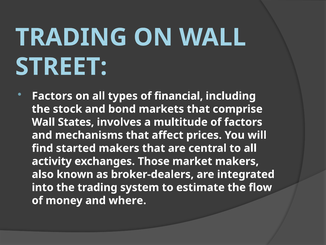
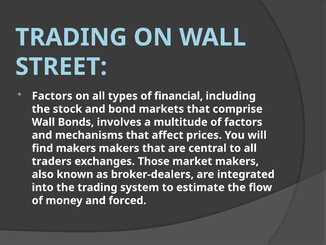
States: States -> Bonds
find started: started -> makers
activity: activity -> traders
where: where -> forced
